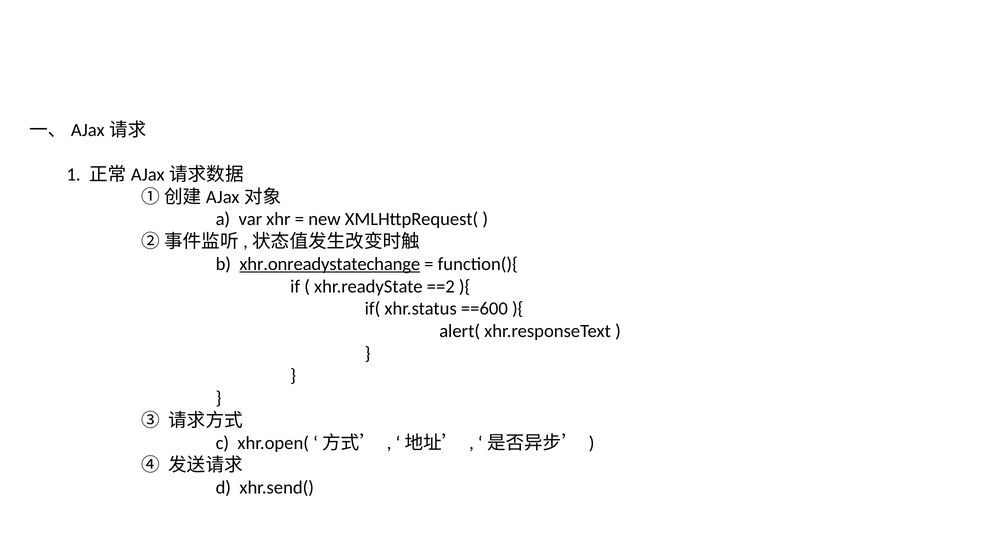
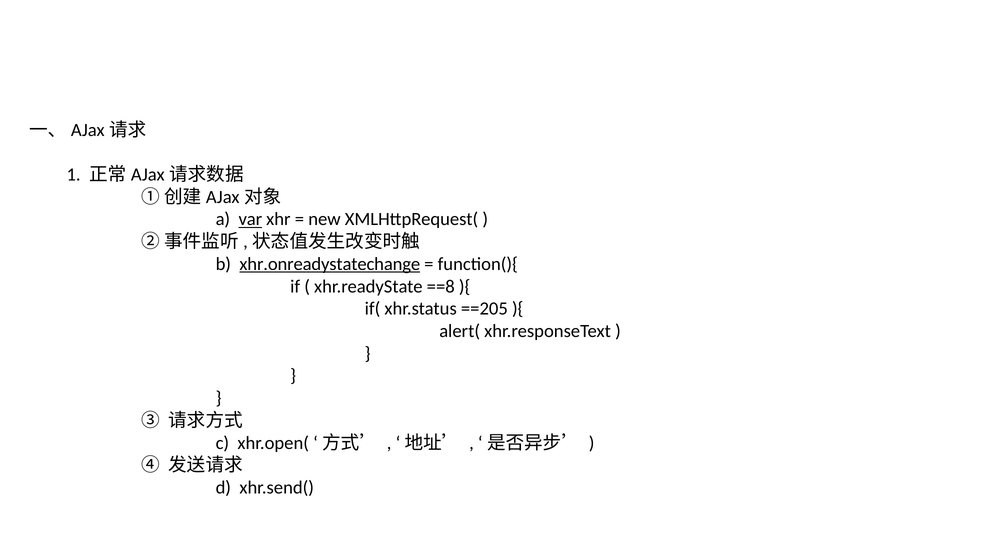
var underline: none -> present
==2: ==2 -> ==8
==600: ==600 -> ==205
